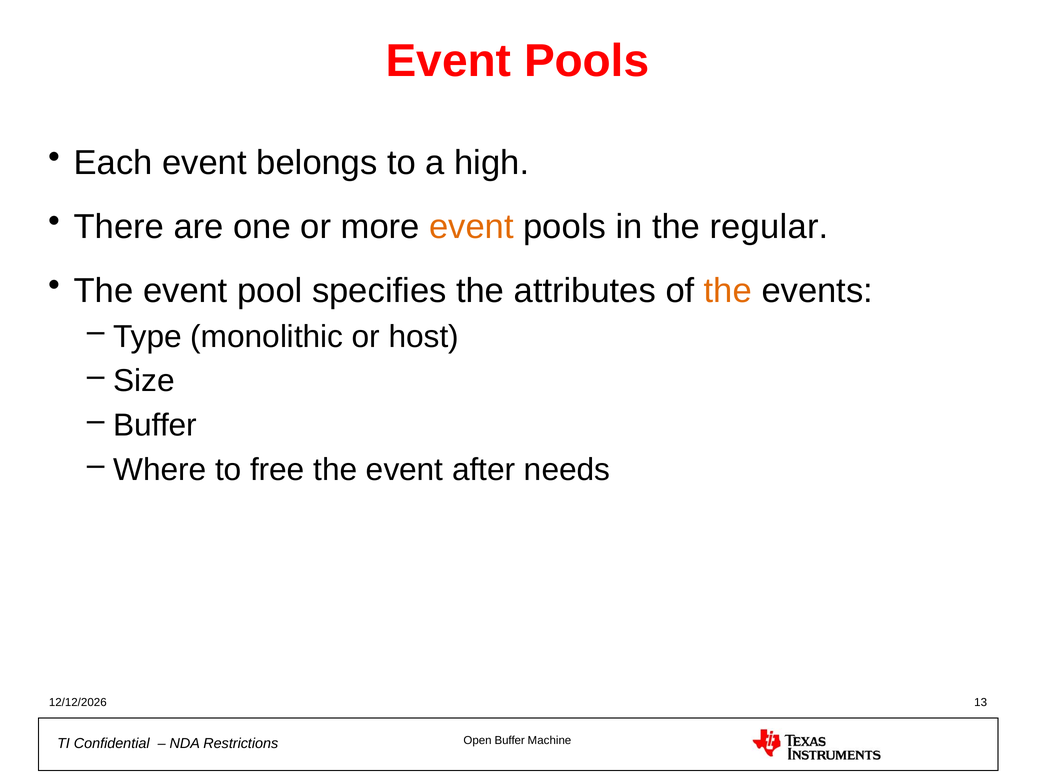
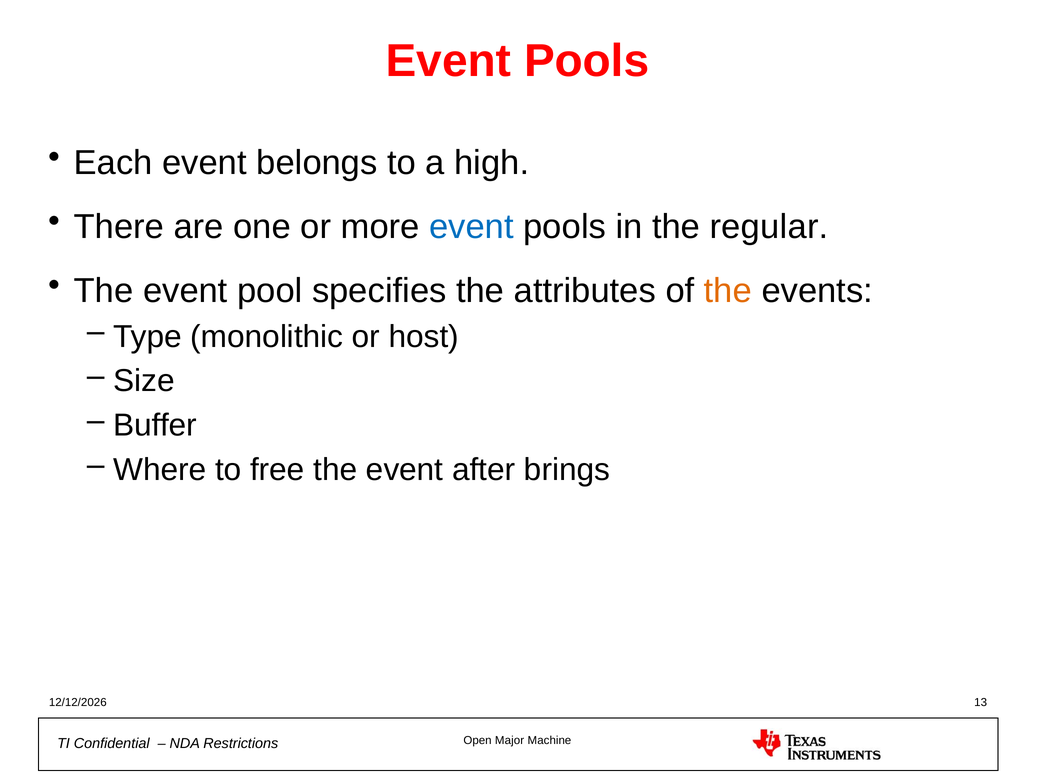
event at (471, 227) colour: orange -> blue
needs: needs -> brings
Open Buffer: Buffer -> Major
